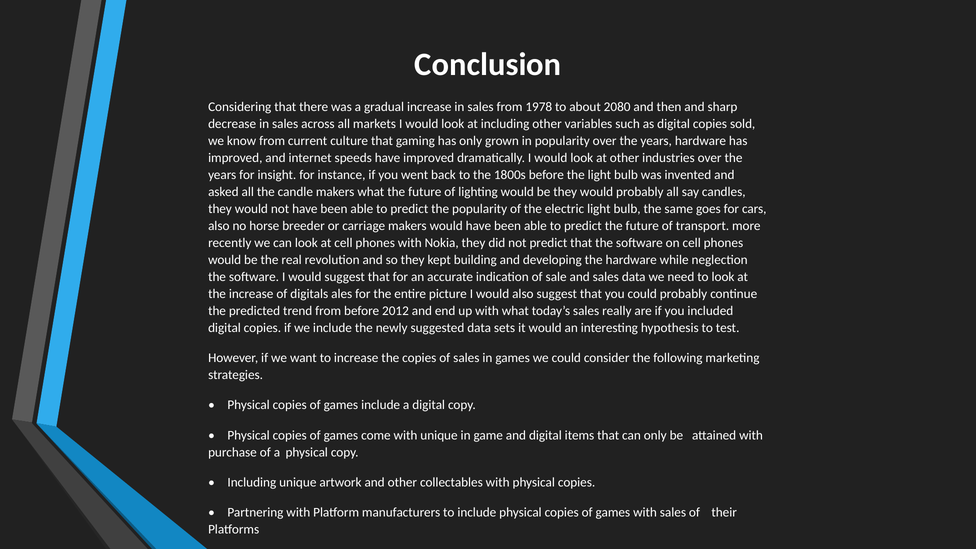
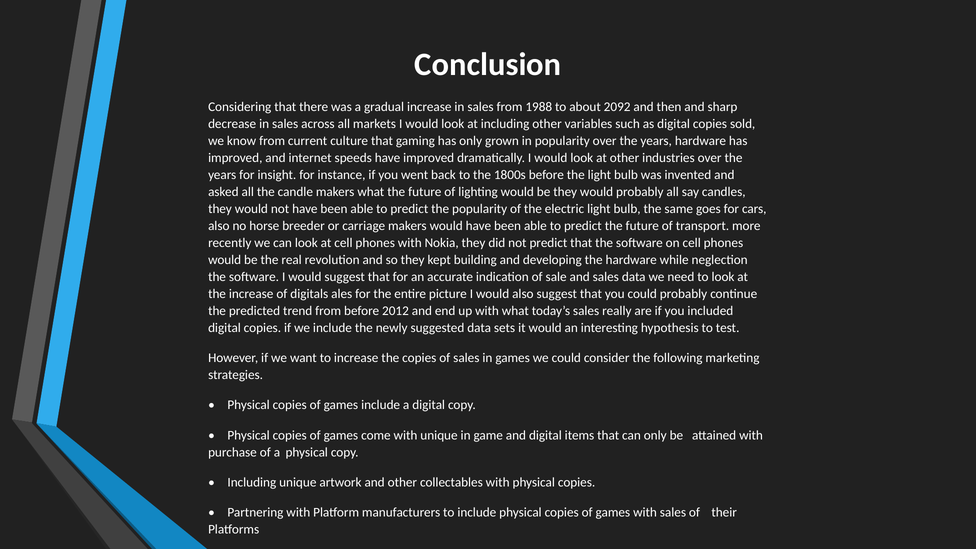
1978: 1978 -> 1988
2080: 2080 -> 2092
